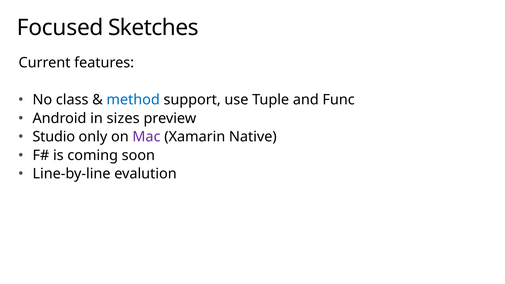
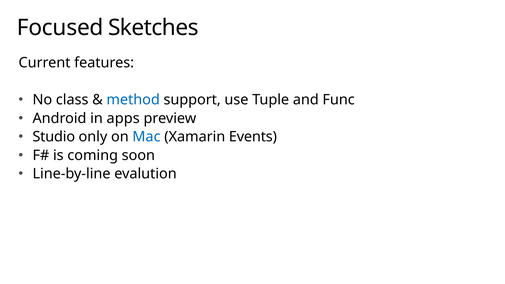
sizes: sizes -> apps
Mac colour: purple -> blue
Native: Native -> Events
